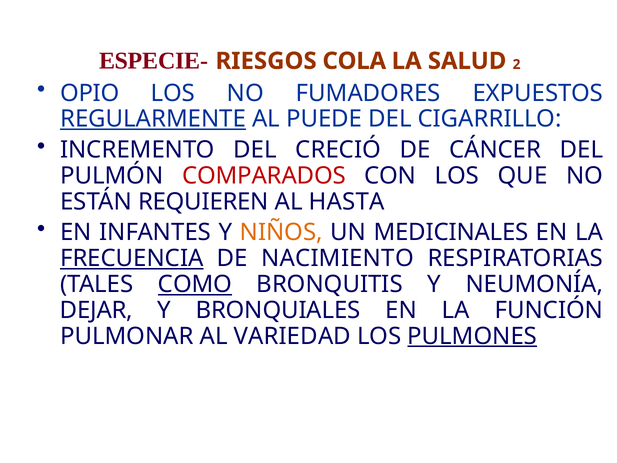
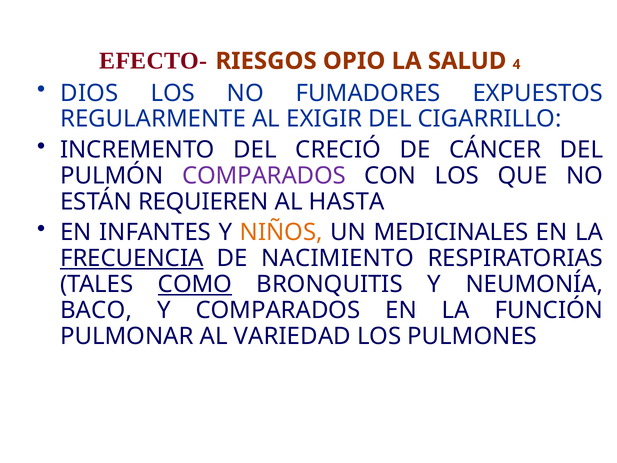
ESPECIE-: ESPECIE- -> EFECTO-
COLA: COLA -> OPIO
2: 2 -> 4
OPIO: OPIO -> DIOS
REGULARMENTE underline: present -> none
PUEDE: PUEDE -> EXIGIR
COMPARADOS at (264, 176) colour: red -> purple
DEJAR: DEJAR -> BACO
Y BRONQUIALES: BRONQUIALES -> COMPARADOS
PULMONES underline: present -> none
